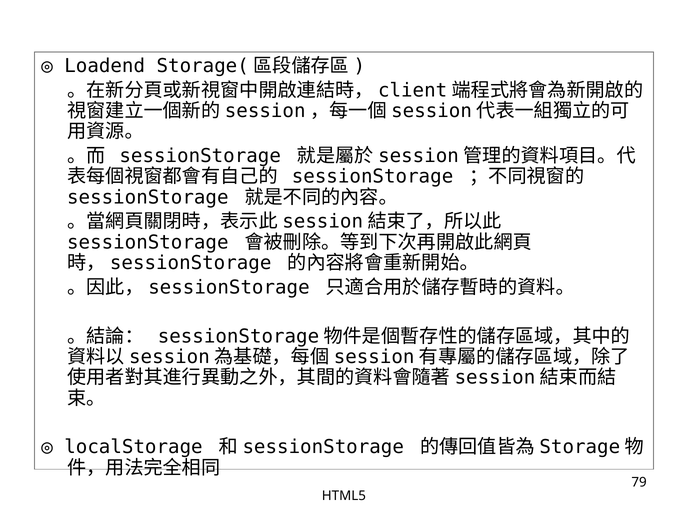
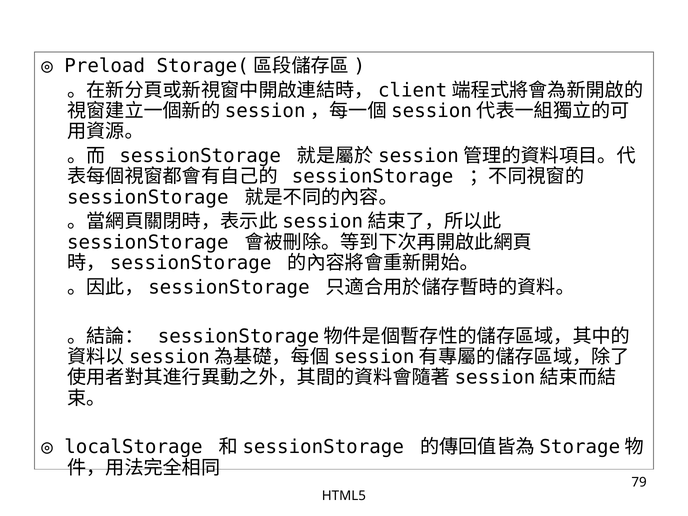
Loadend: Loadend -> Preload
